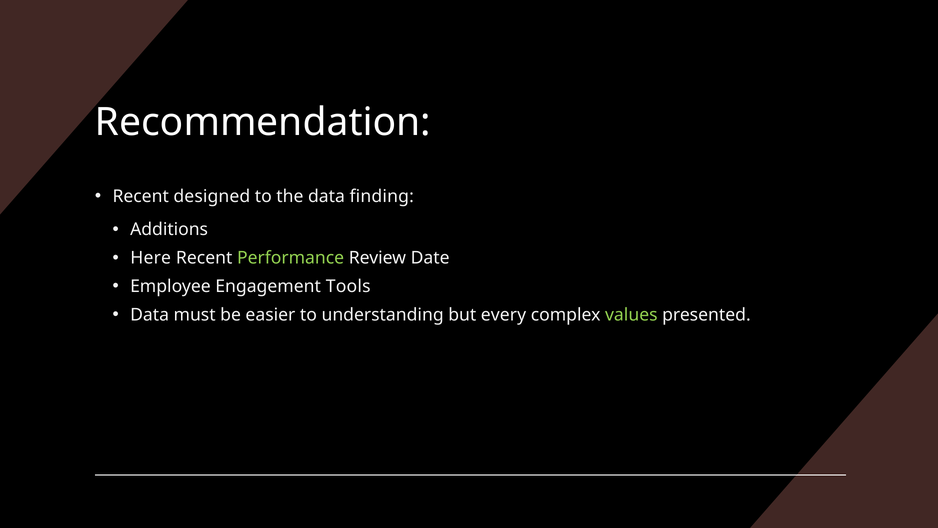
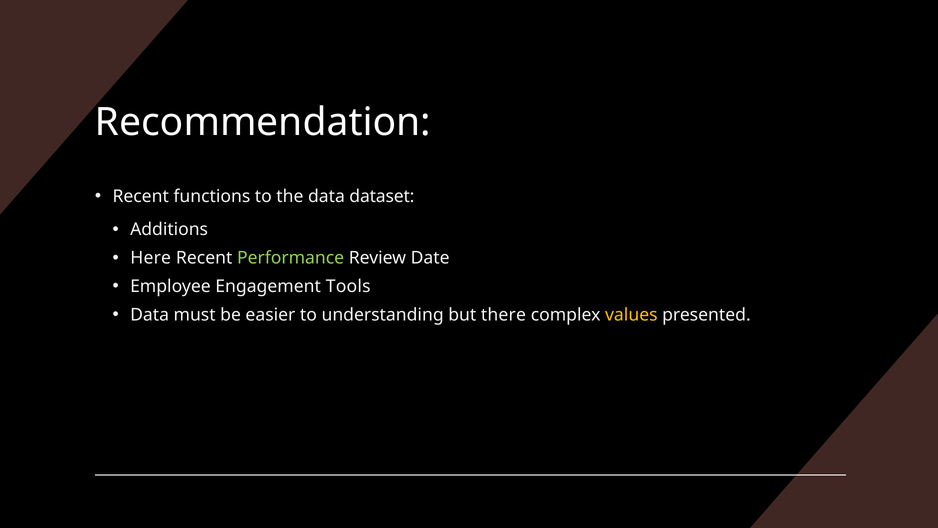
designed: designed -> functions
finding: finding -> dataset
every: every -> there
values colour: light green -> yellow
